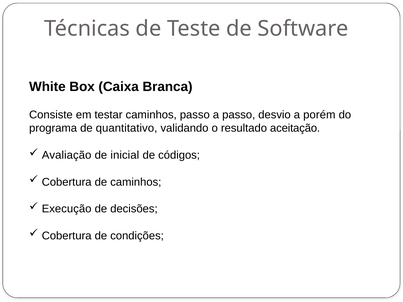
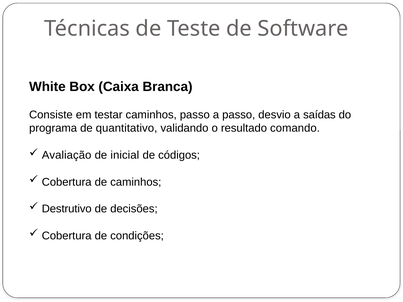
porém: porém -> saídas
aceitação: aceitação -> comando
Execução: Execução -> Destrutivo
